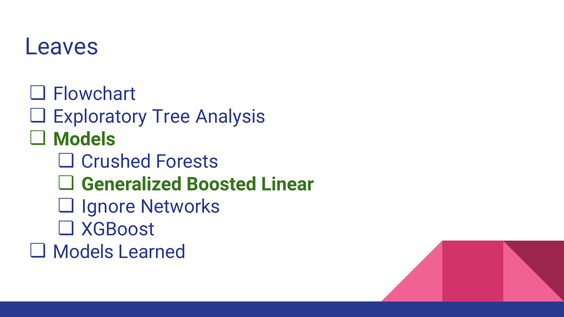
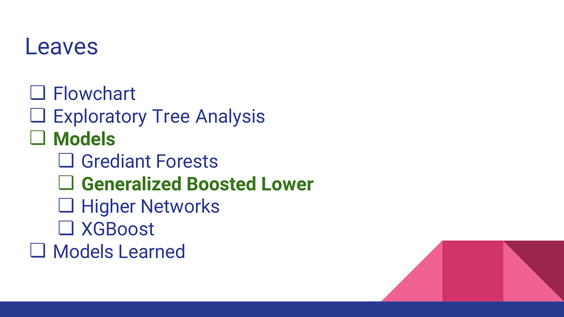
Crushed: Crushed -> Grediant
Linear: Linear -> Lower
Ignore: Ignore -> Higher
